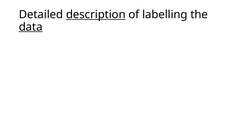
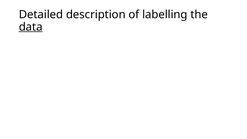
description underline: present -> none
